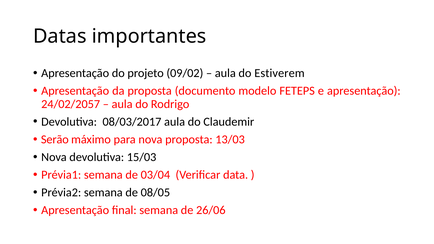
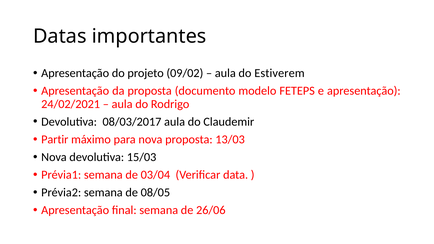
24/02/2057: 24/02/2057 -> 24/02/2021
Serão: Serão -> Partir
